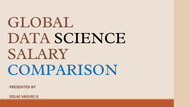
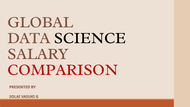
COMPARISON colour: blue -> red
